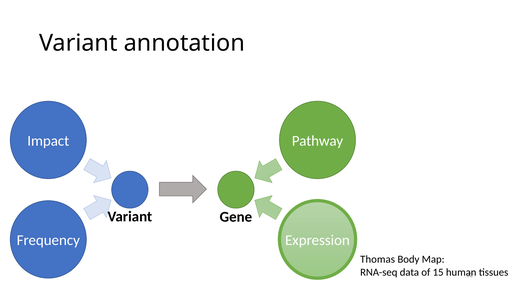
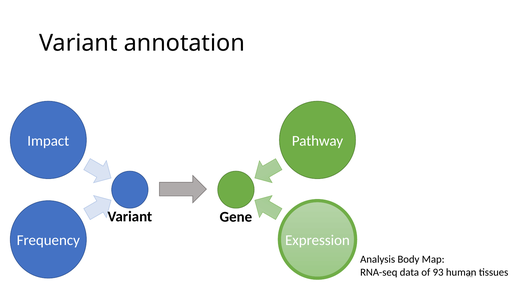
Thomas: Thomas -> Analysis
15: 15 -> 93
